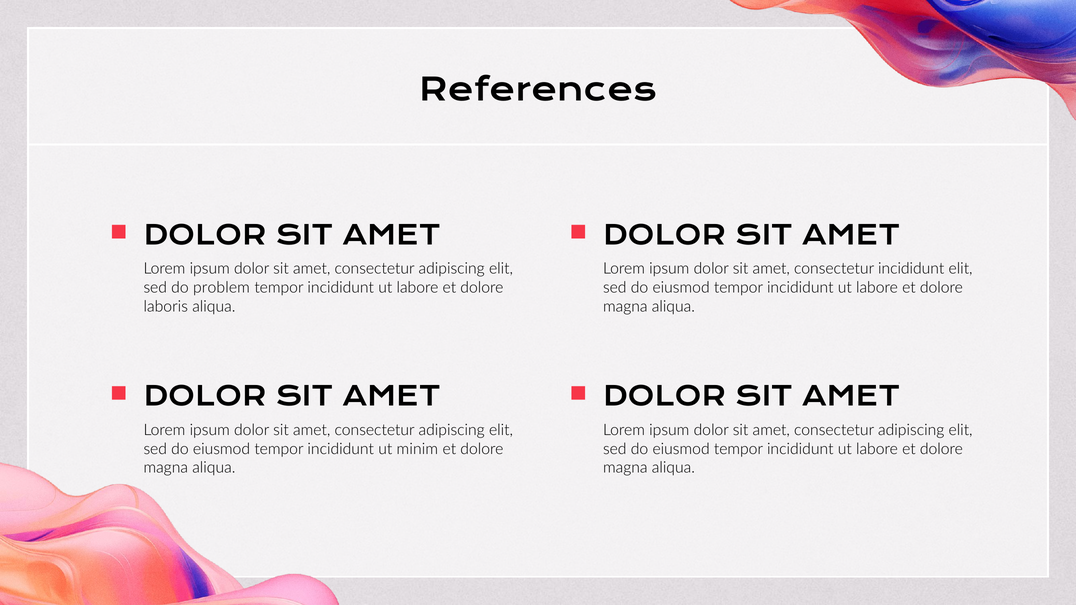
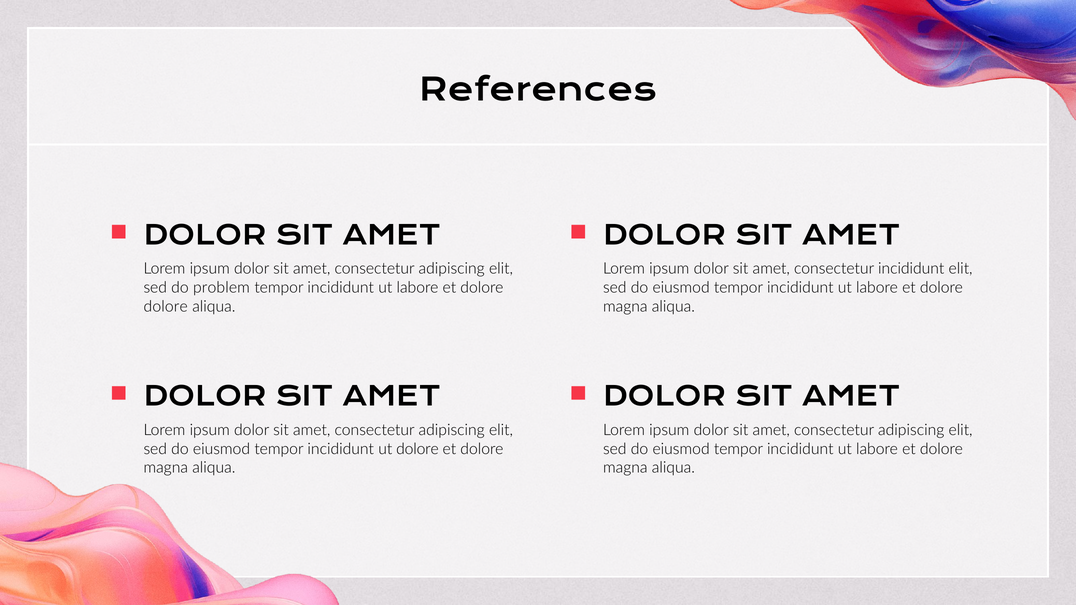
laboris at (166, 306): laboris -> dolore
ut minim: minim -> dolore
